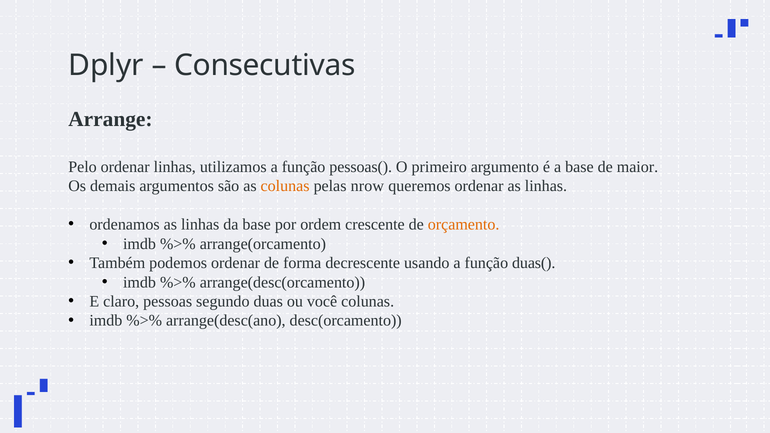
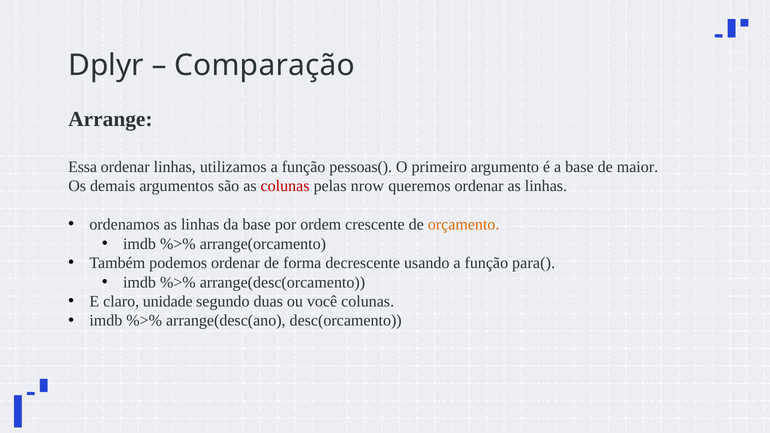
Consecutivas: Consecutivas -> Comparação
Pelo: Pelo -> Essa
colunas at (285, 186) colour: orange -> red
duas(: duas( -> para(
pessoas: pessoas -> unidade
